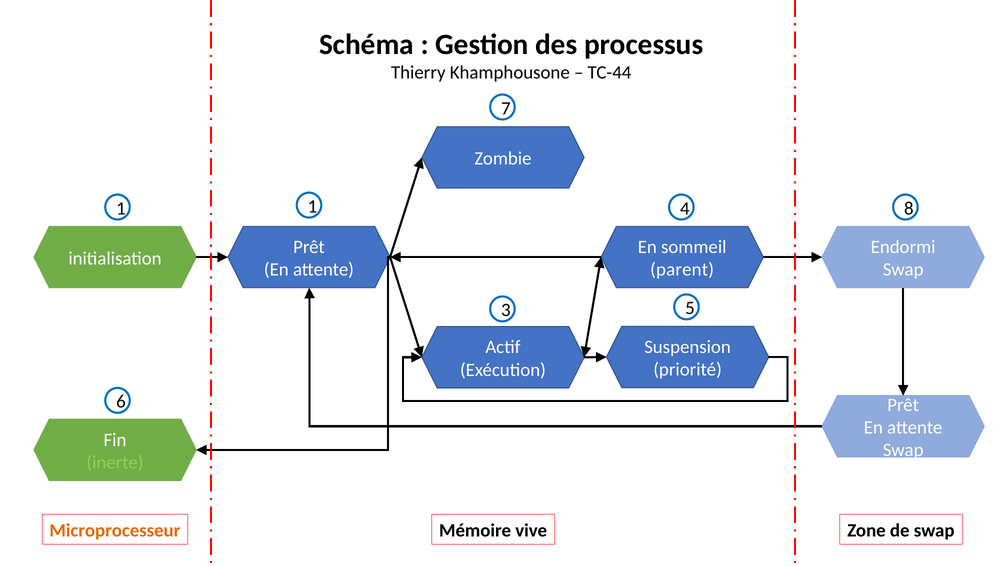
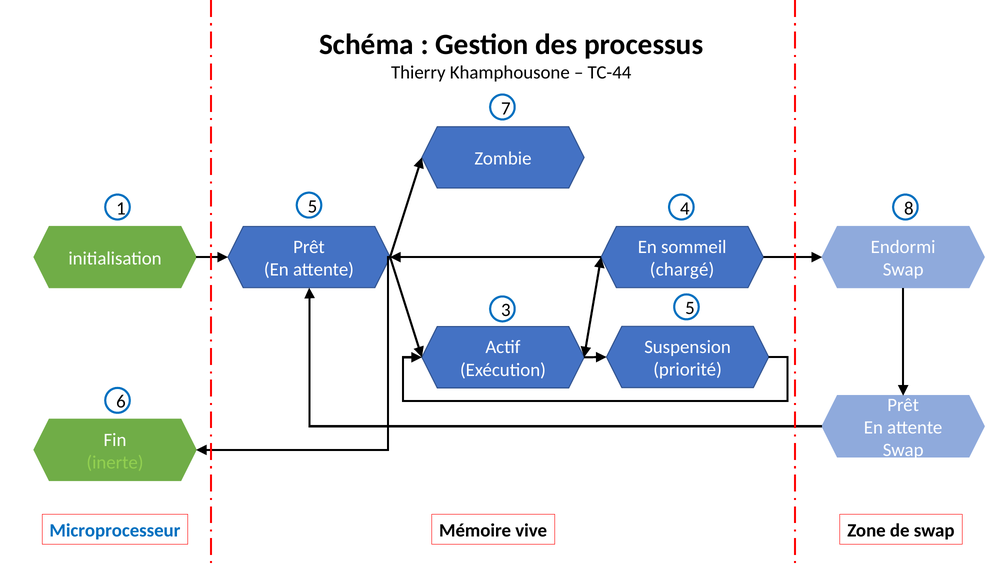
1 1: 1 -> 5
parent: parent -> chargé
Microprocesseur colour: orange -> blue
